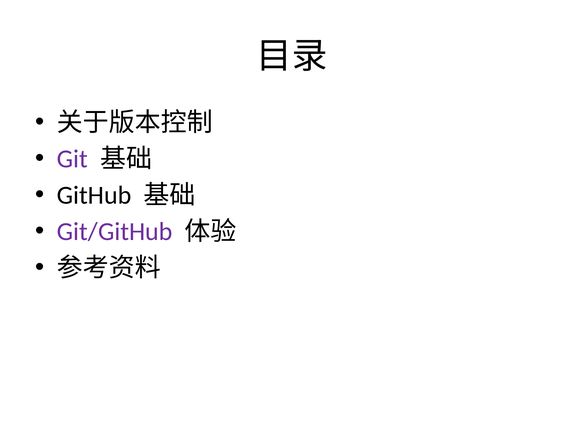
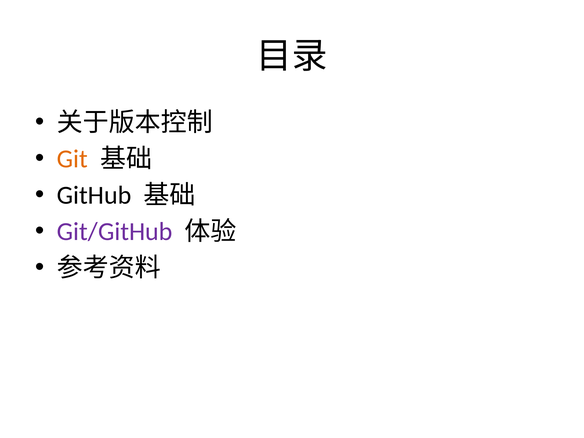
Git colour: purple -> orange
